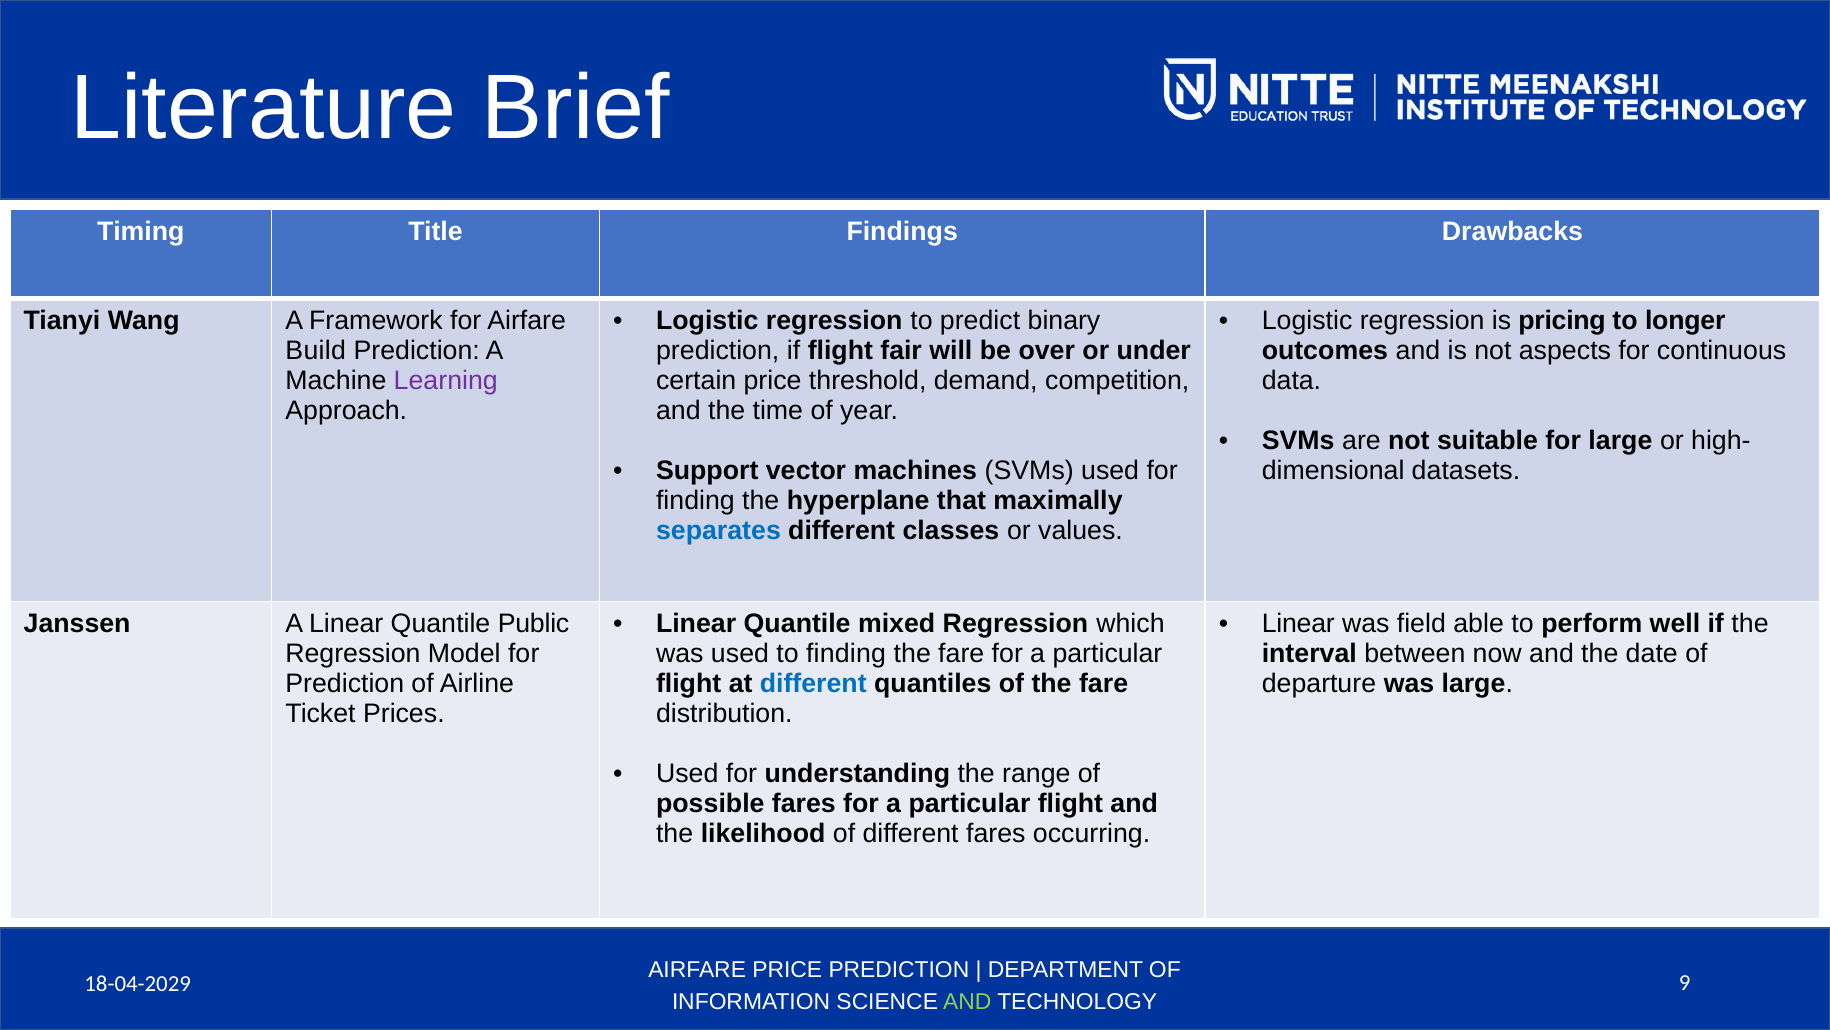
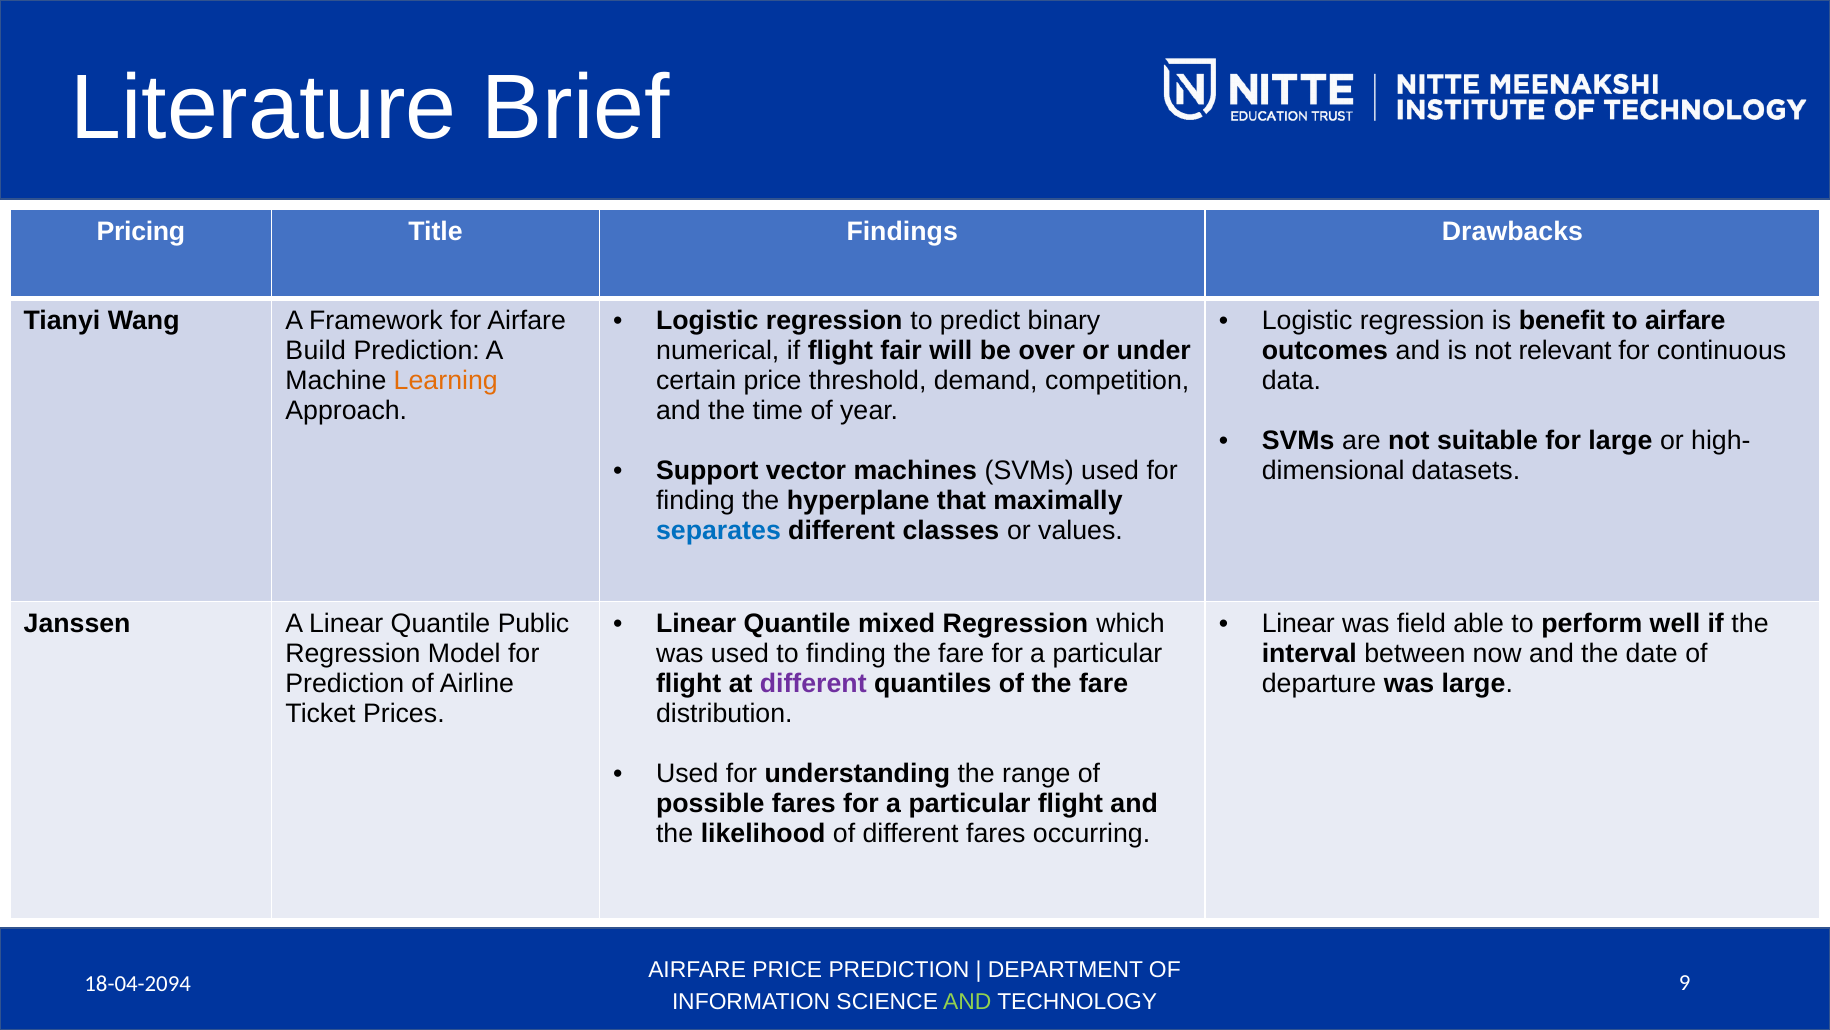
Timing: Timing -> Pricing
pricing: pricing -> benefit
to longer: longer -> airfare
prediction at (718, 351): prediction -> numerical
aspects: aspects -> relevant
Learning colour: purple -> orange
different at (813, 683) colour: blue -> purple
18-04-2029: 18-04-2029 -> 18-04-2094
